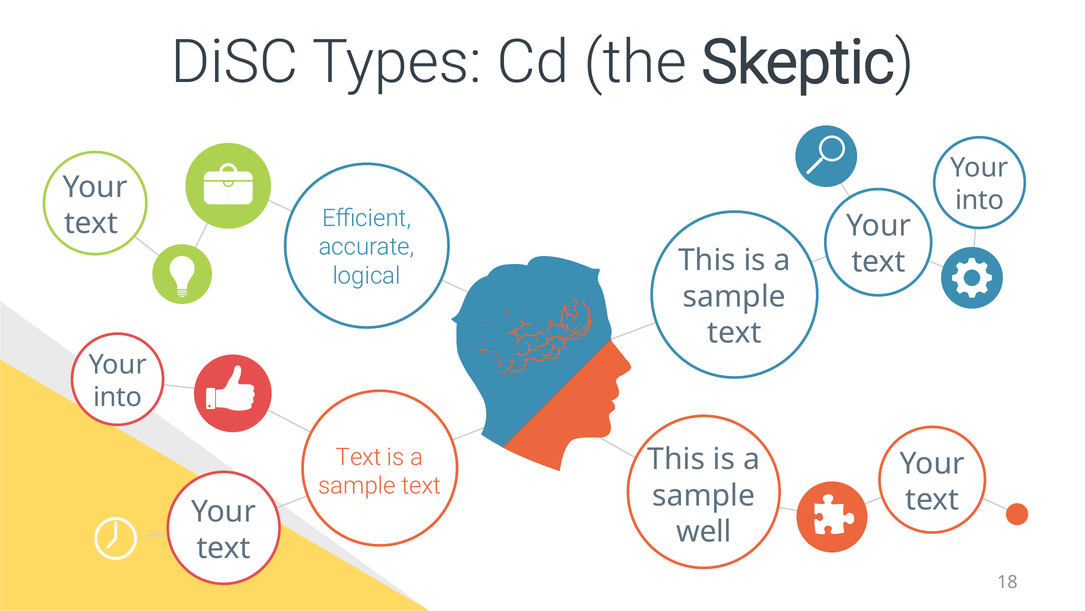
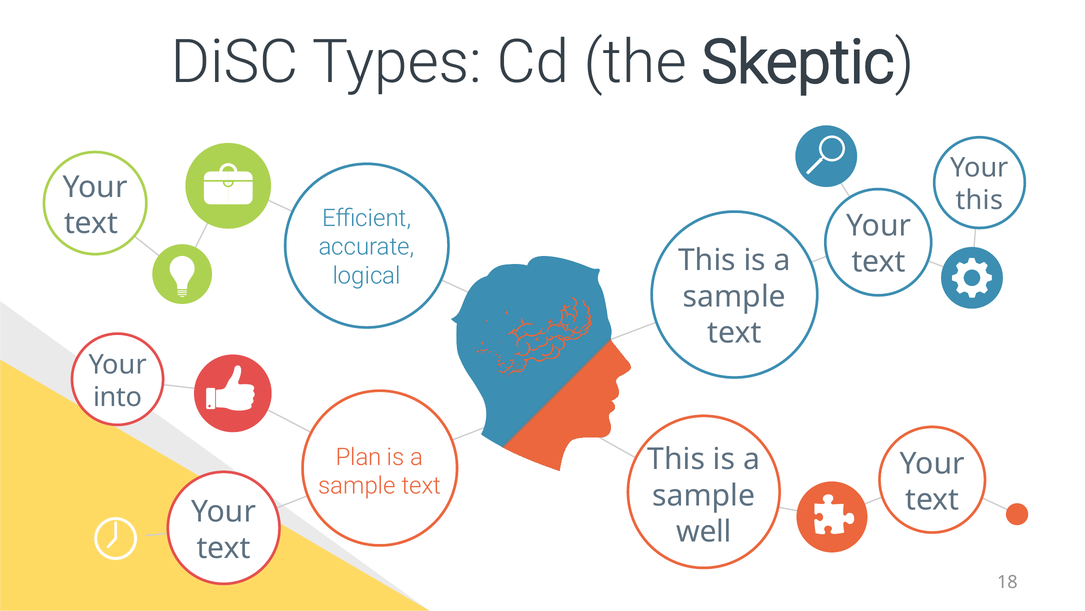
into at (980, 200): into -> this
Text at (359, 457): Text -> Plan
